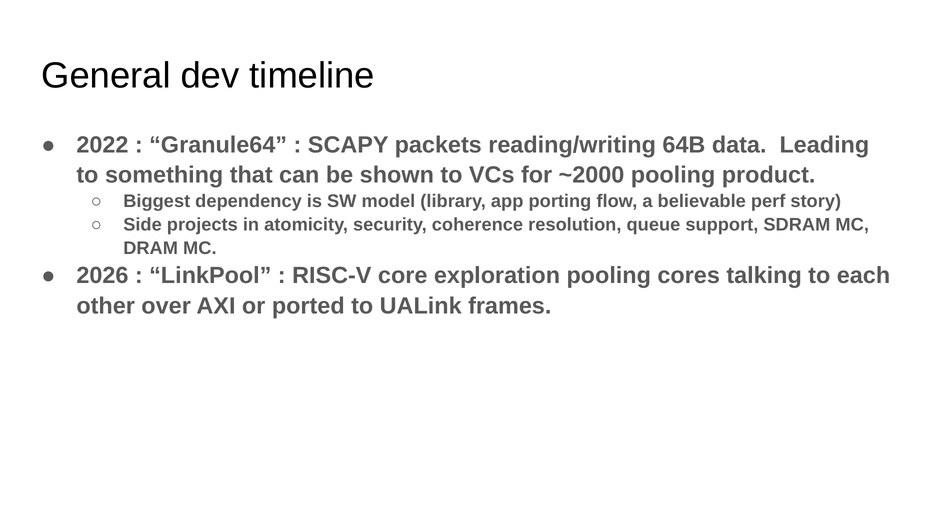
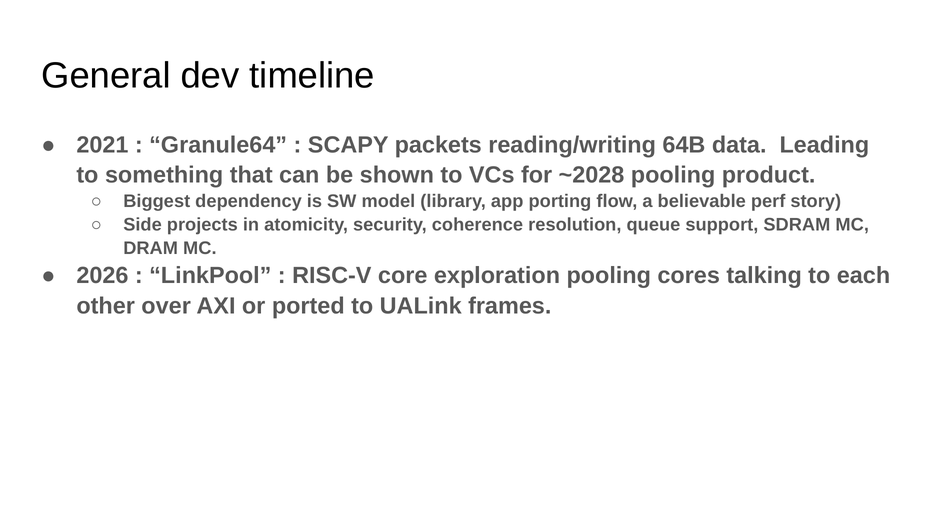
2022: 2022 -> 2021
~2000: ~2000 -> ~2028
